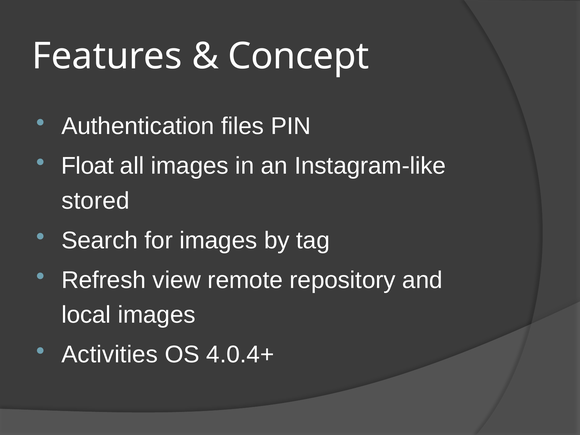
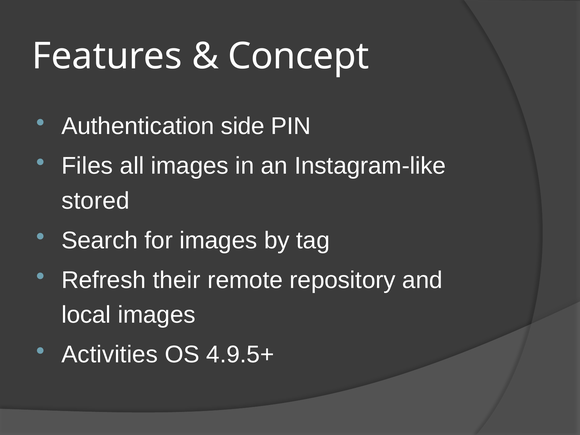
files: files -> side
Float: Float -> Files
view: view -> their
4.0.4+: 4.0.4+ -> 4.9.5+
